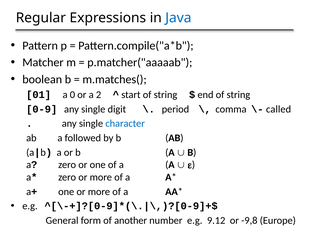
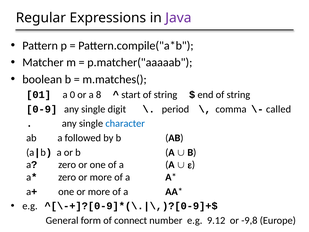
Java colour: blue -> purple
2: 2 -> 8
another: another -> connect
